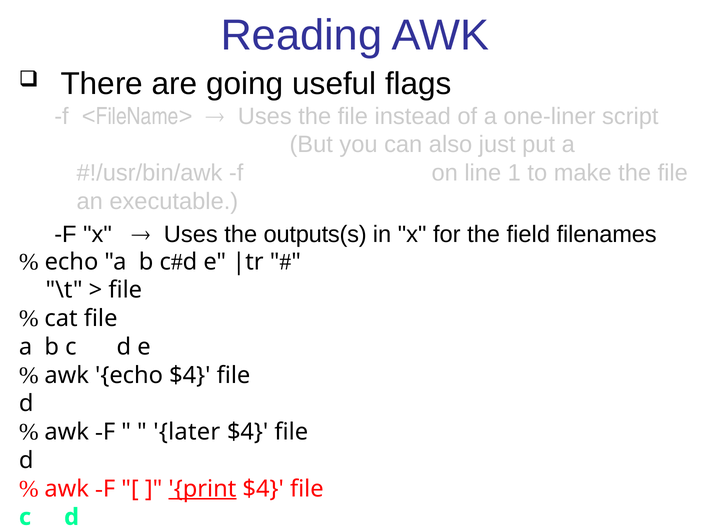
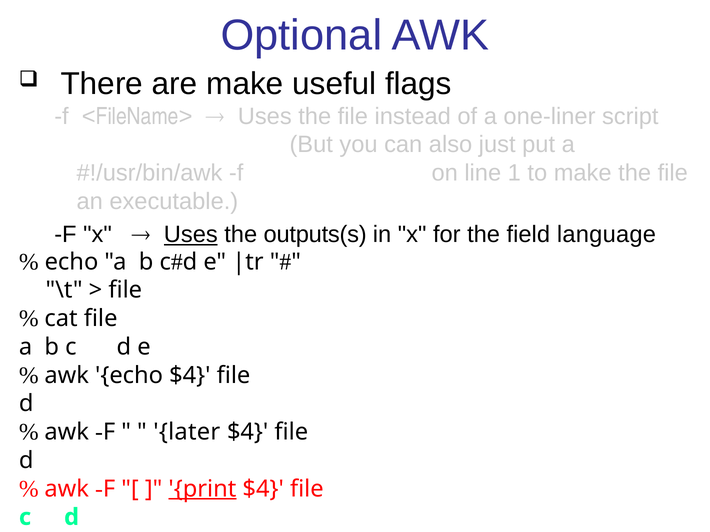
Reading: Reading -> Optional
are going: going -> make
Uses at (191, 235) underline: none -> present
filenames: filenames -> language
